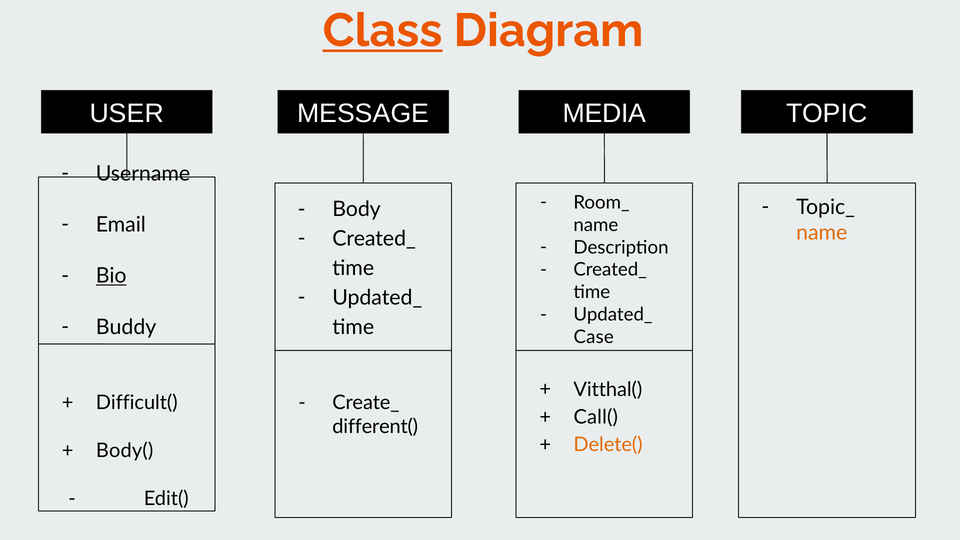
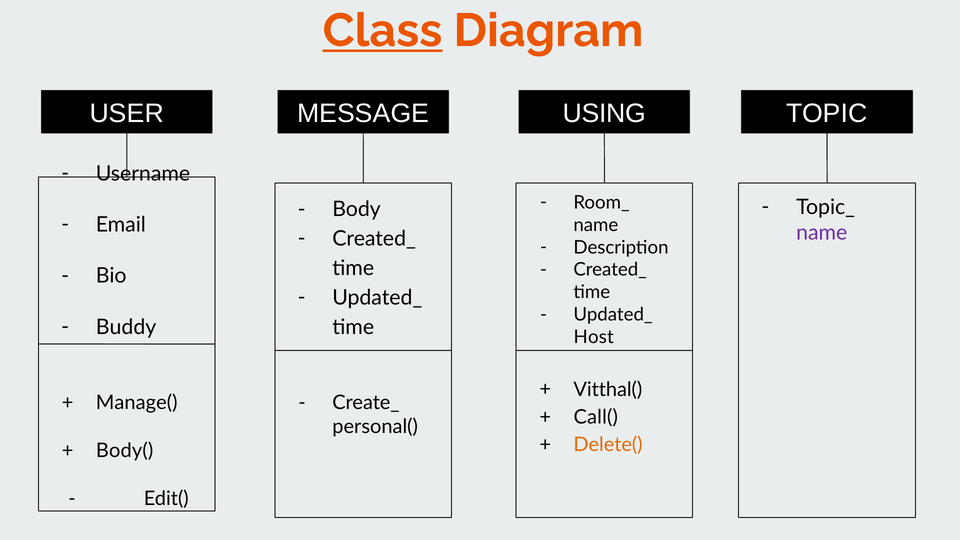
MEDIA: MEDIA -> USING
name at (822, 233) colour: orange -> purple
Bio underline: present -> none
Case: Case -> Host
Difficult(: Difficult( -> Manage(
different(: different( -> personal(
